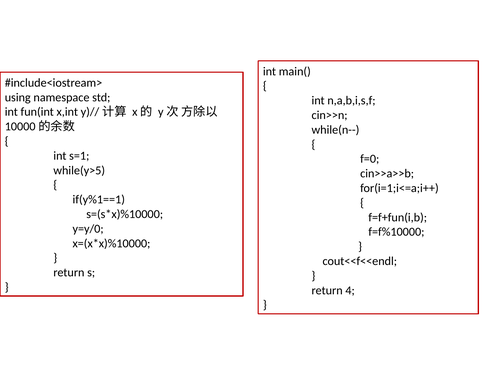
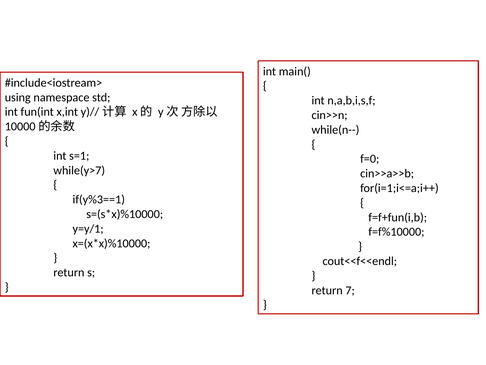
while(y>5: while(y>5 -> while(y>7
if(y%1==1: if(y%1==1 -> if(y%3==1
y=y/0: y=y/0 -> y=y/1
4: 4 -> 7
